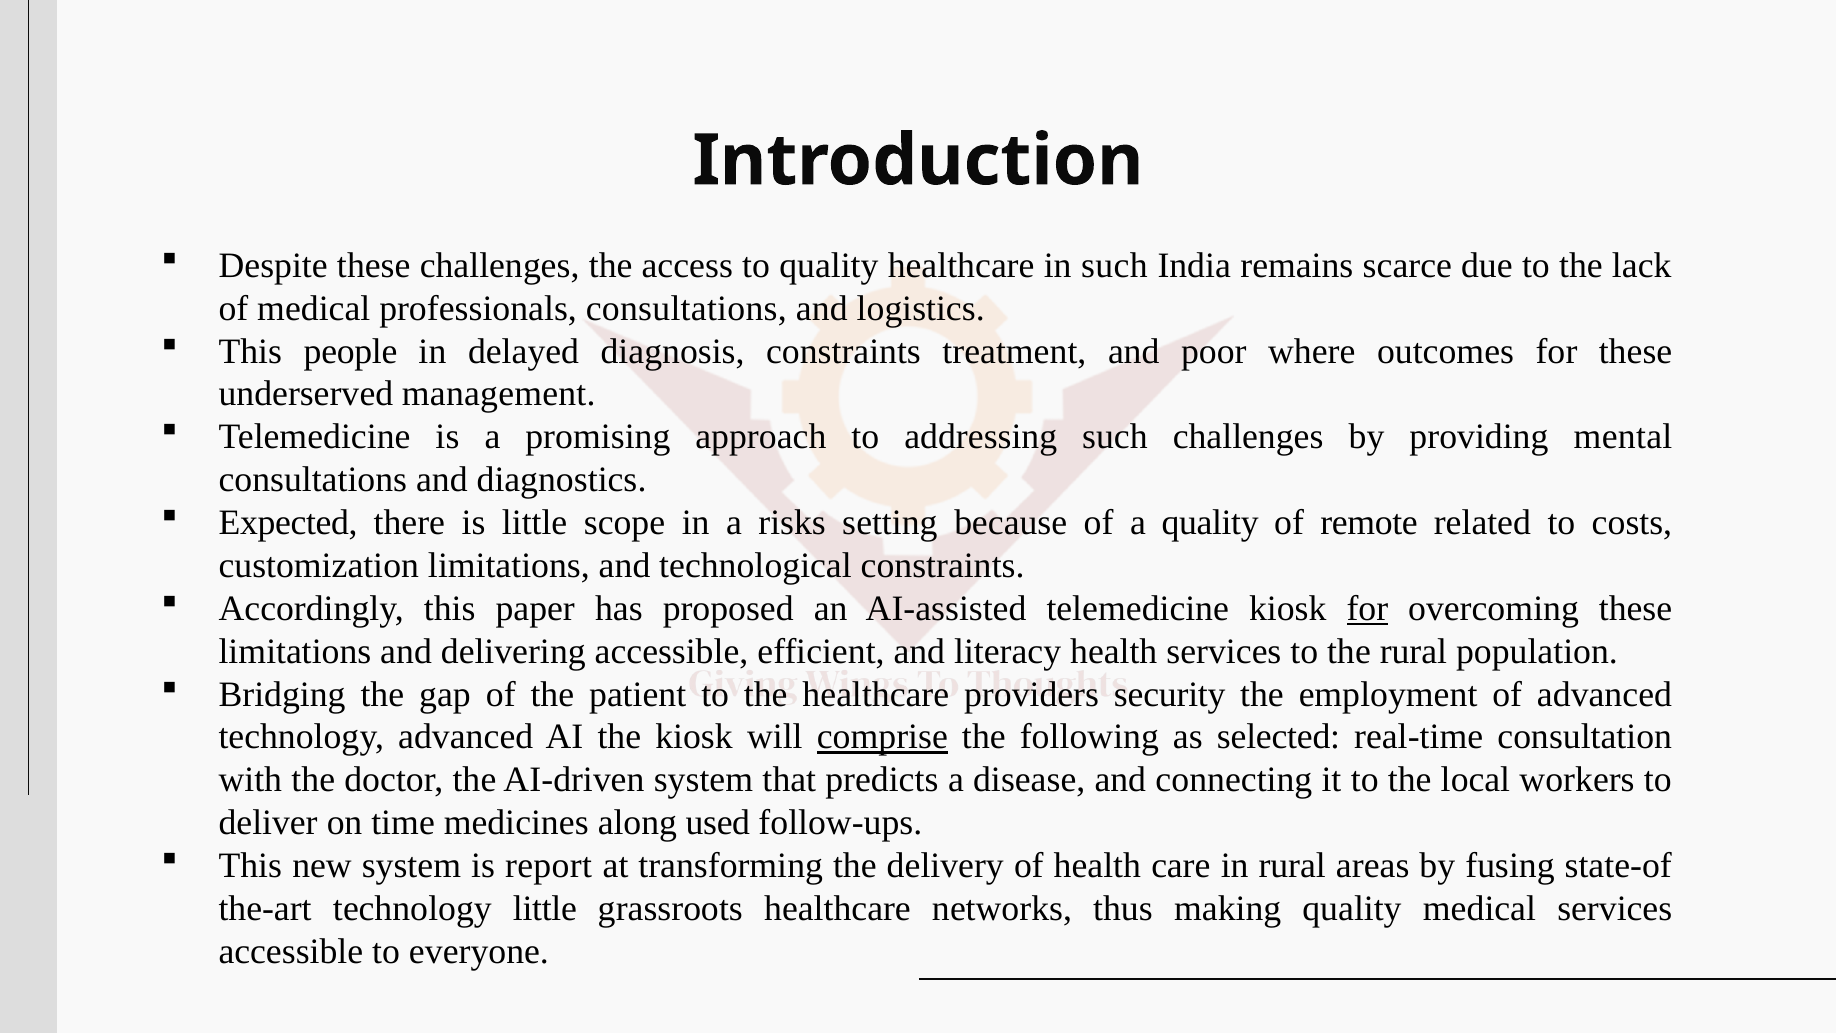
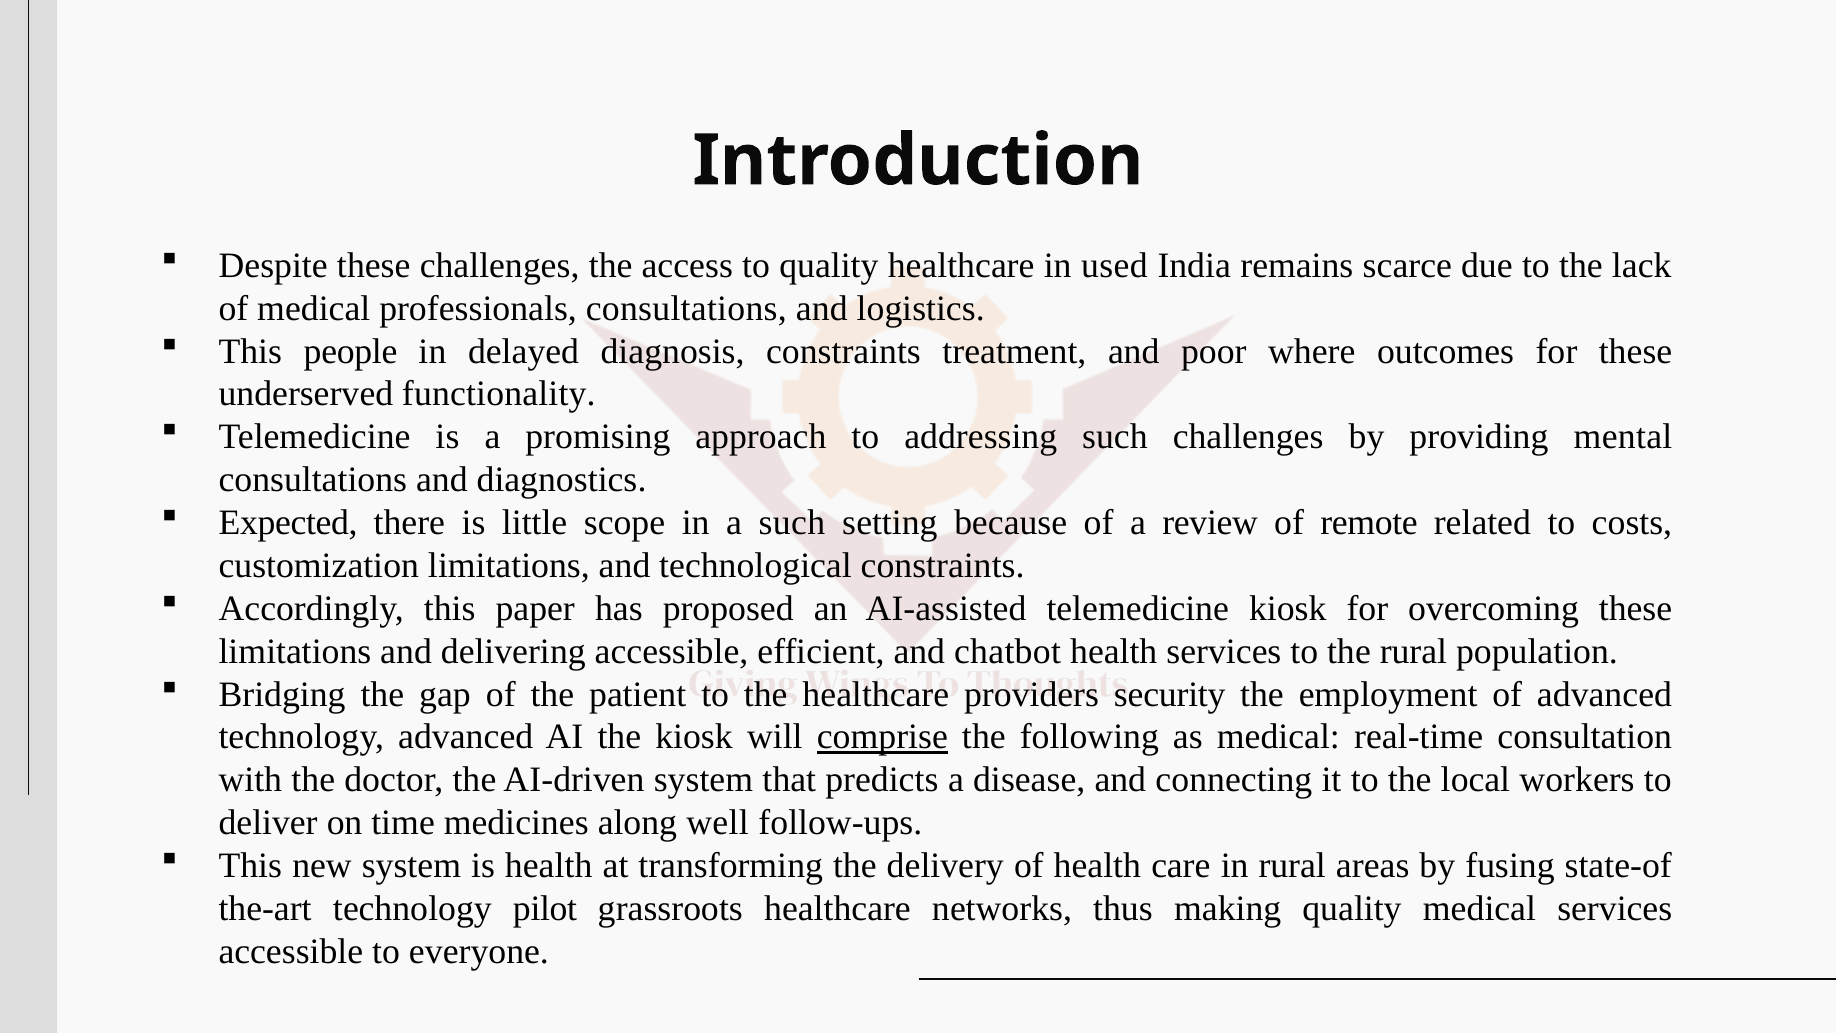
in such: such -> used
management: management -> functionality
a risks: risks -> such
a quality: quality -> review
for at (1367, 608) underline: present -> none
literacy: literacy -> chatbot
as selected: selected -> medical
used: used -> well
is report: report -> health
technology little: little -> pilot
